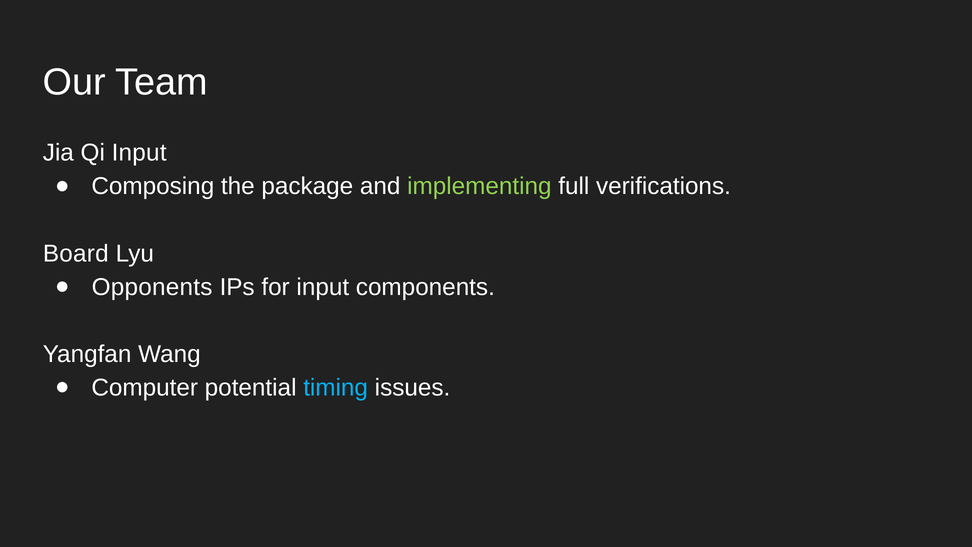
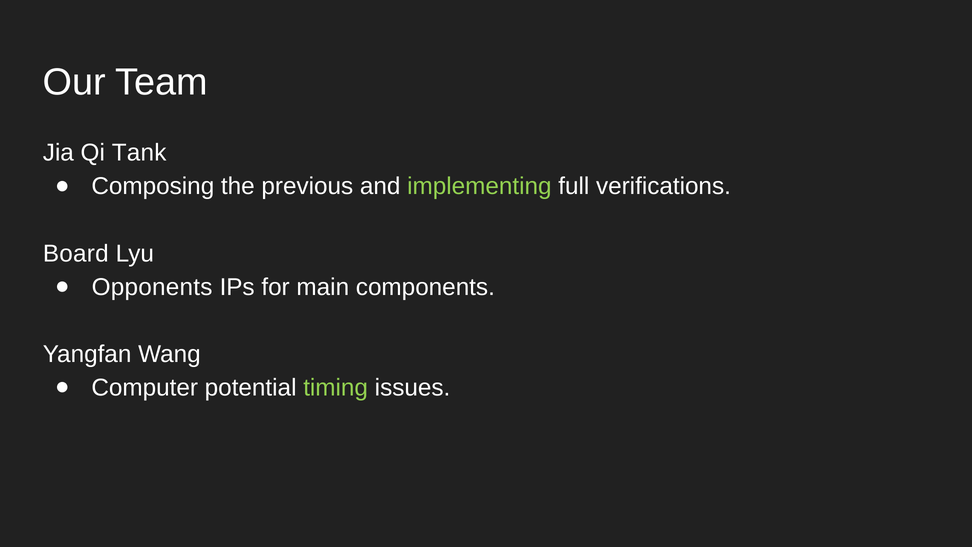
Qi Input: Input -> Tank
package: package -> previous
for input: input -> main
timing colour: light blue -> light green
